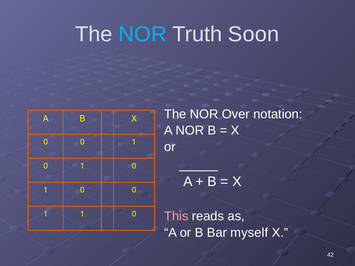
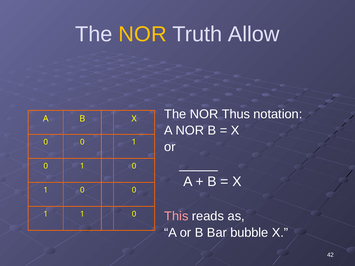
NOR at (143, 34) colour: light blue -> yellow
Soon: Soon -> Allow
Over: Over -> Thus
myself: myself -> bubble
